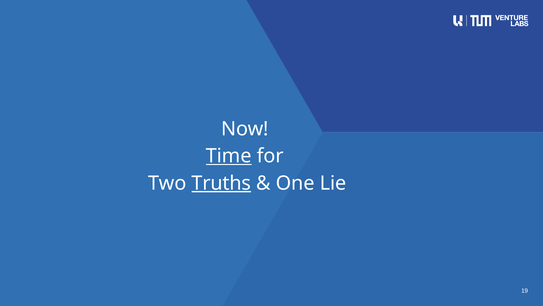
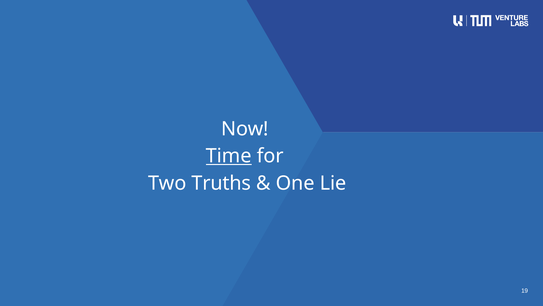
Truths underline: present -> none
